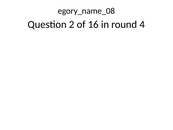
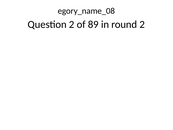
16: 16 -> 89
round 4: 4 -> 2
